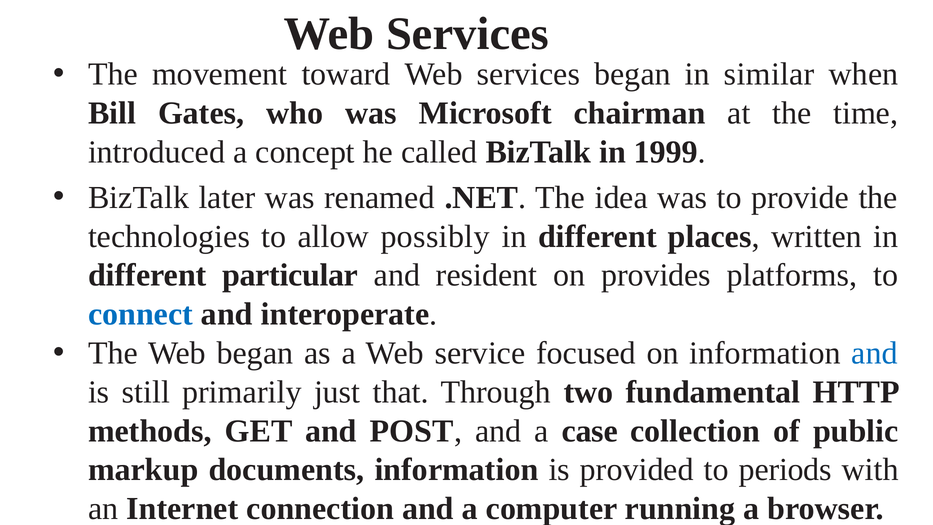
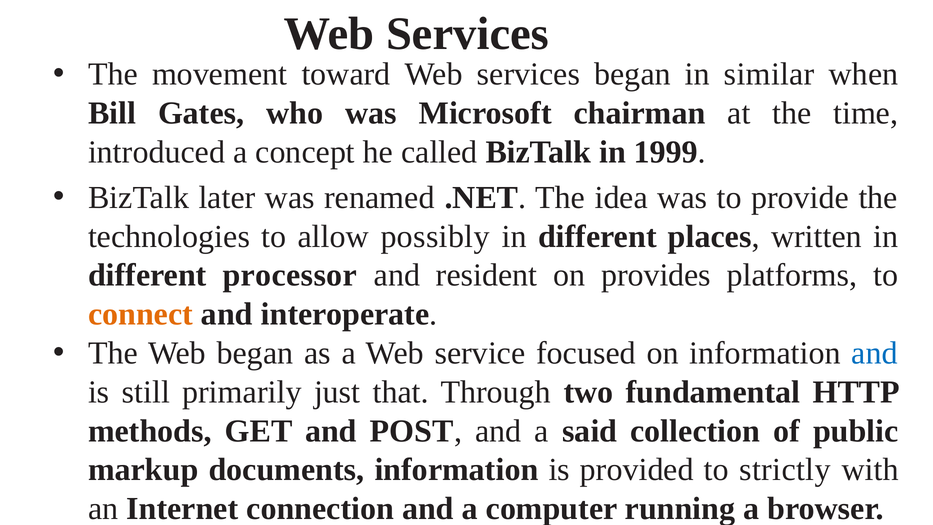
particular: particular -> processor
connect colour: blue -> orange
case: case -> said
periods: periods -> strictly
